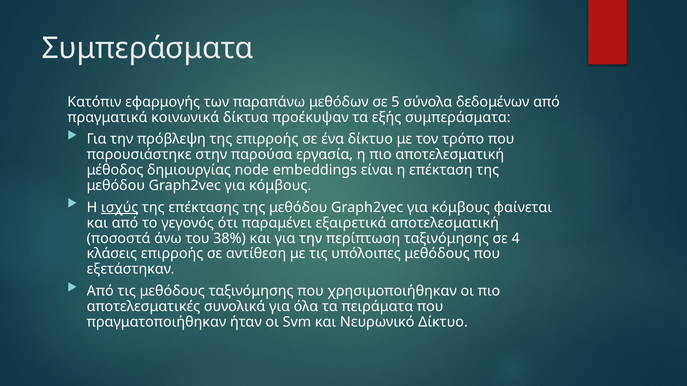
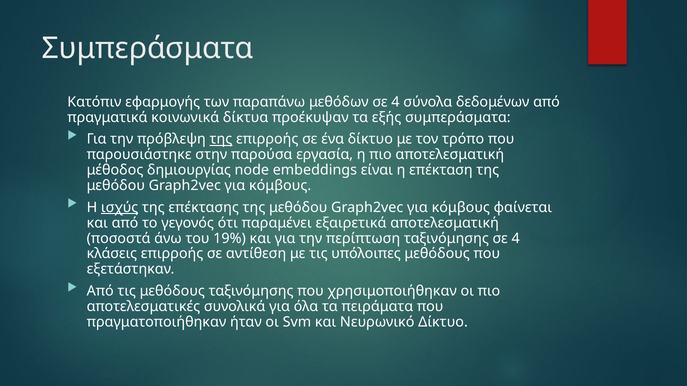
μεθόδων σε 5: 5 -> 4
της at (221, 139) underline: none -> present
38%: 38% -> 19%
